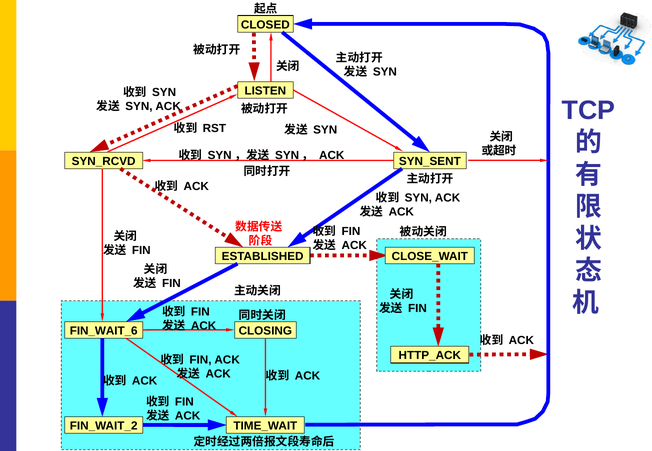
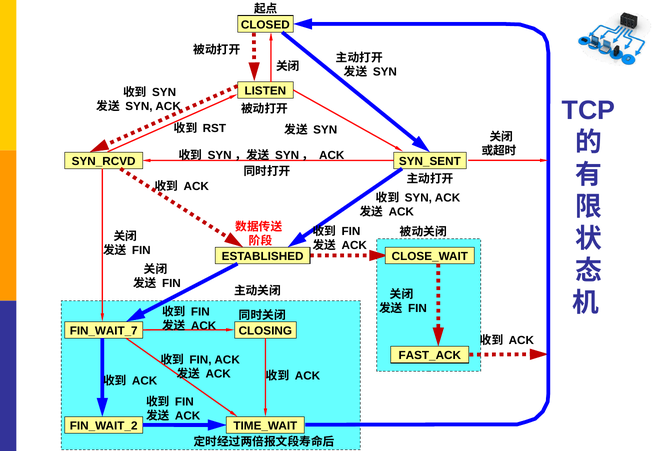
FIN_WAIT_6: FIN_WAIT_6 -> FIN_WAIT_7
HTTP_ACK: HTTP_ACK -> FAST_ACK
